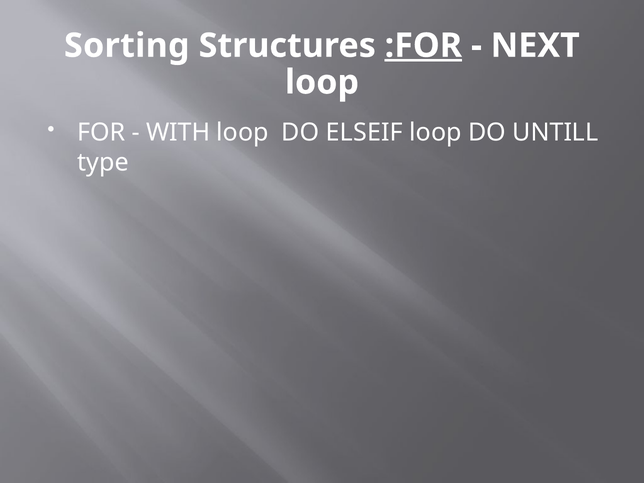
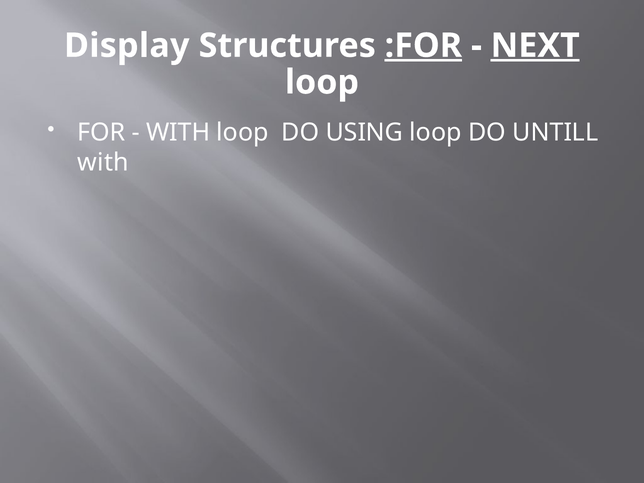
Sorting: Sorting -> Display
NEXT underline: none -> present
ELSEIF: ELSEIF -> USING
type at (103, 163): type -> with
